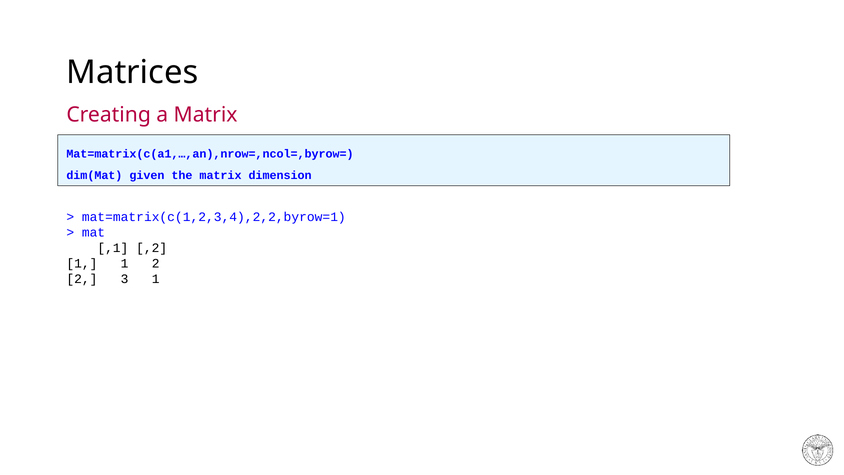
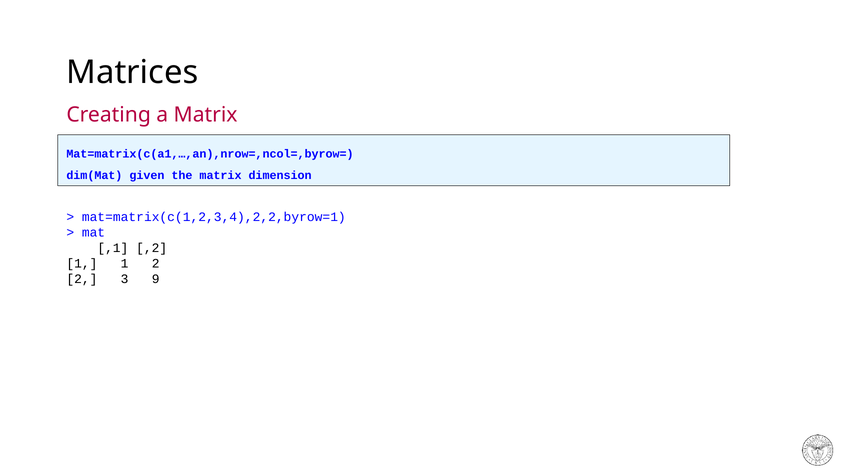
3 1: 1 -> 9
